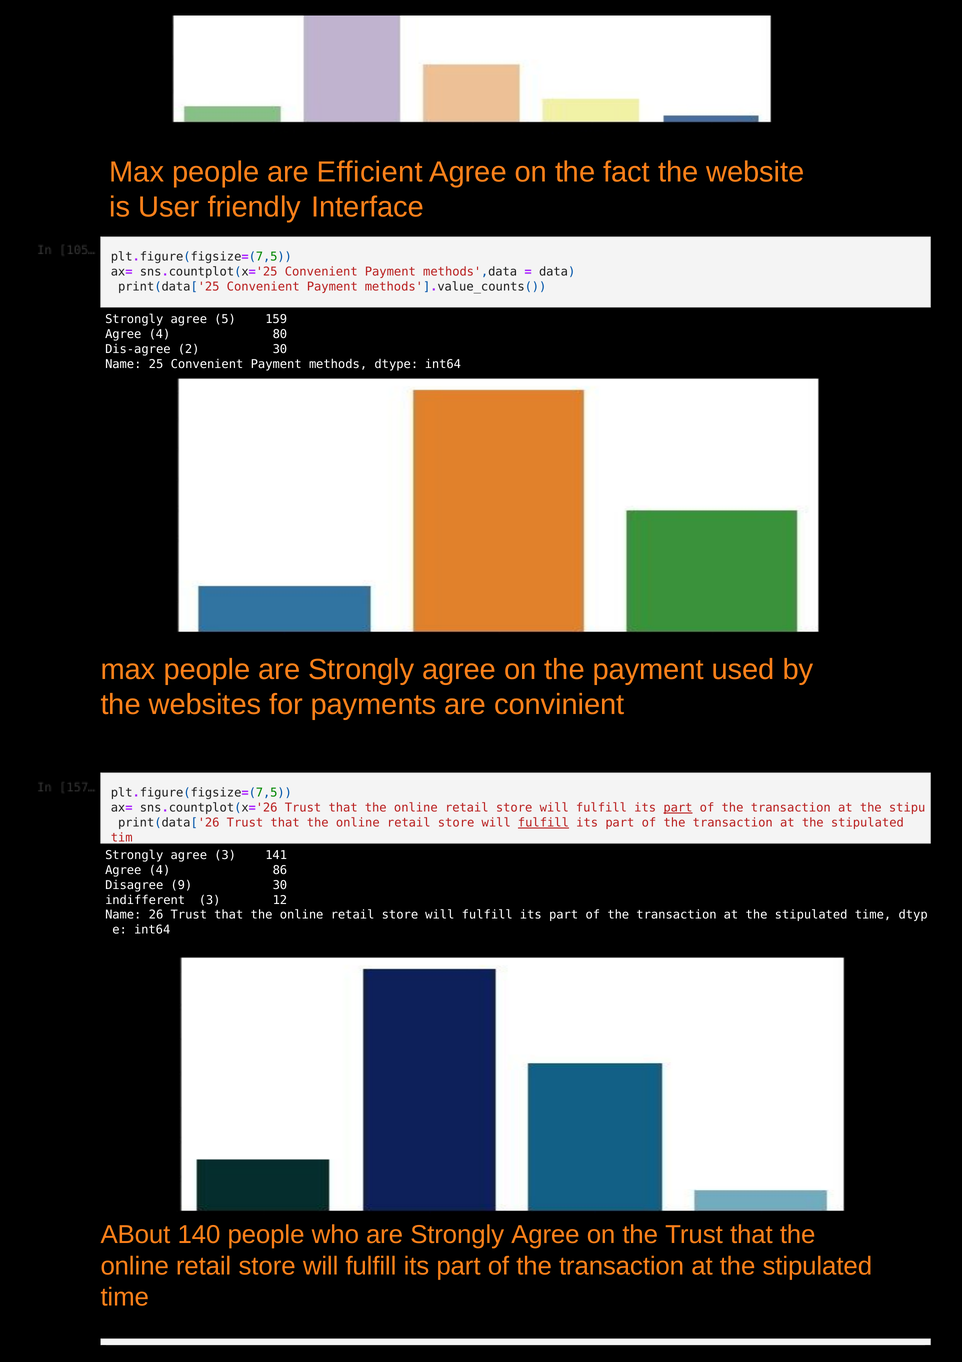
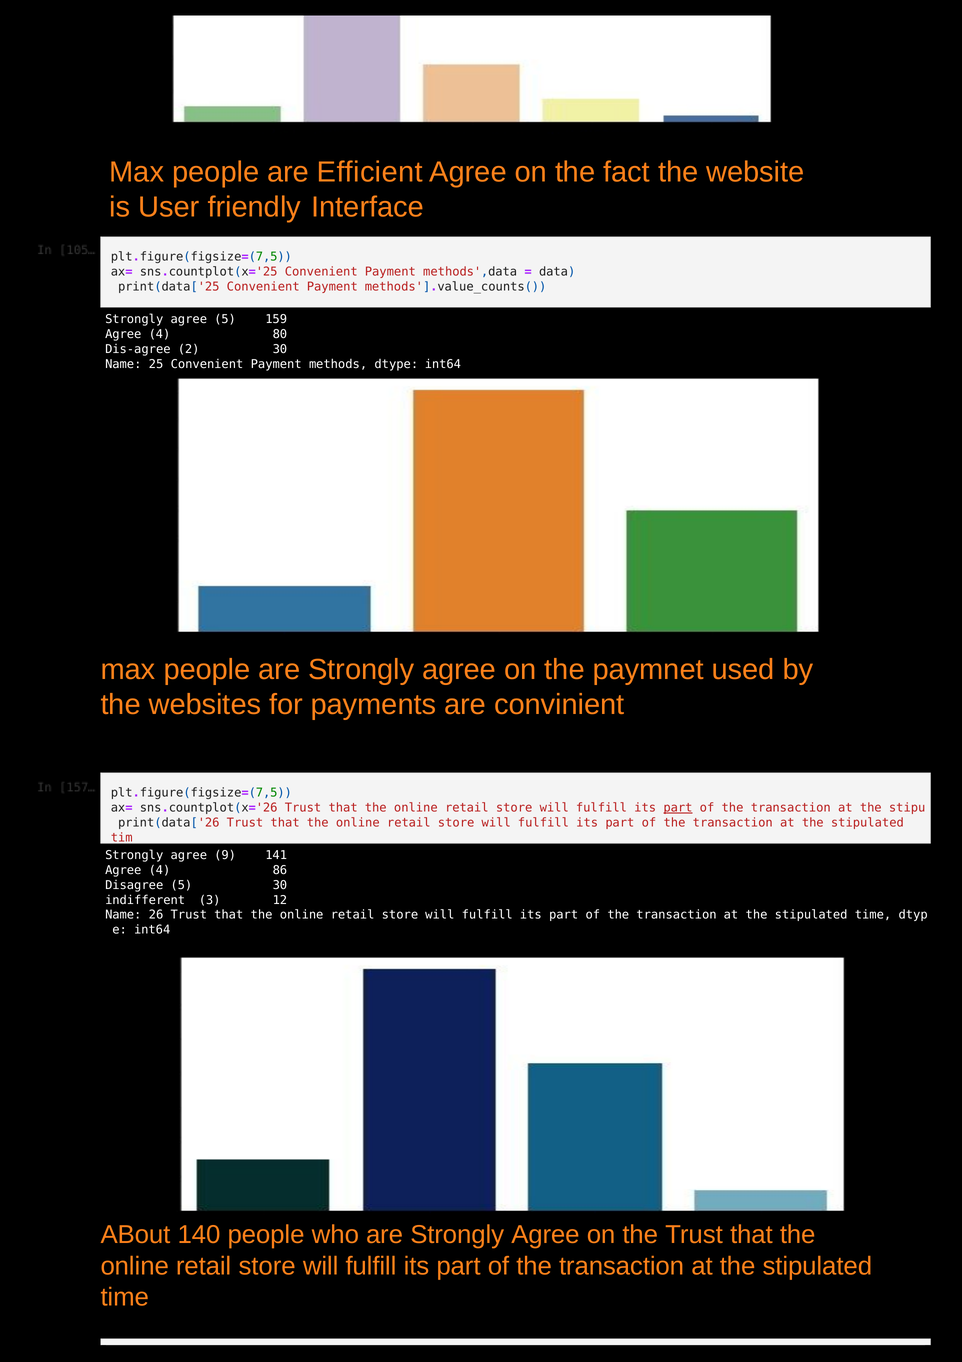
the payment: payment -> paymnet
fulfill at (543, 822) underline: present -> none
agree 3: 3 -> 9
Disagree 9: 9 -> 5
